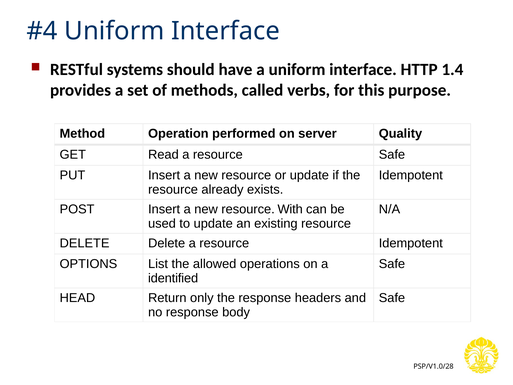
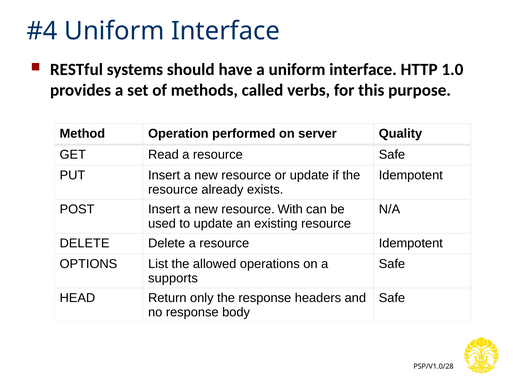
1.4: 1.4 -> 1.0
identified: identified -> supports
